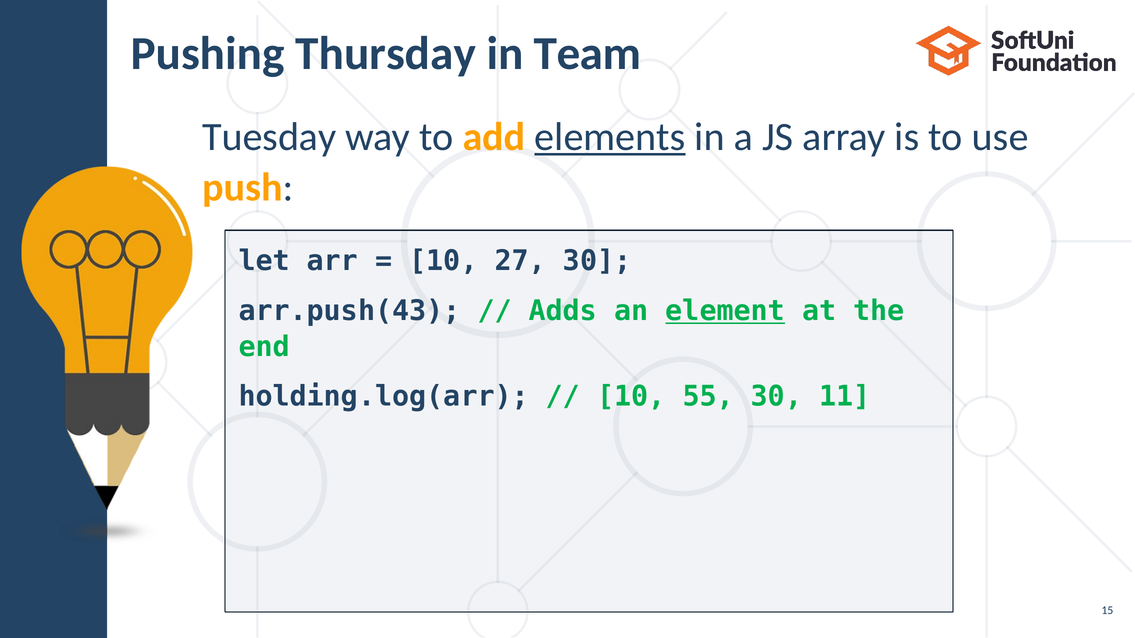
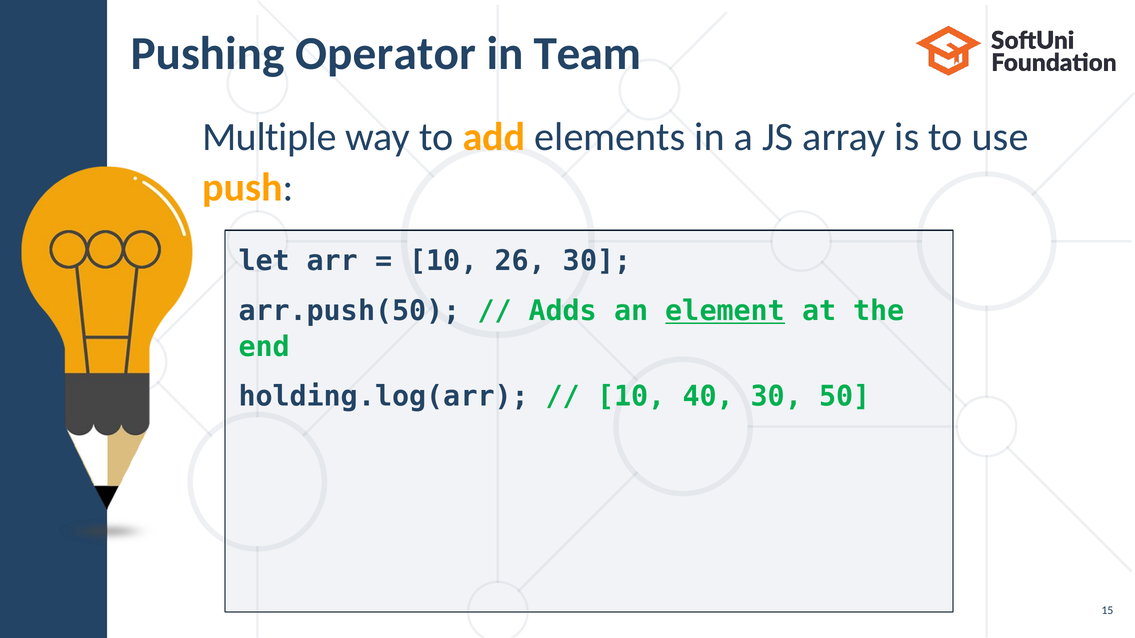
Thursday: Thursday -> Operator
Tuesday: Tuesday -> Multiple
elements underline: present -> none
27: 27 -> 26
arr.push(43: arr.push(43 -> arr.push(50
55: 55 -> 40
11: 11 -> 50
